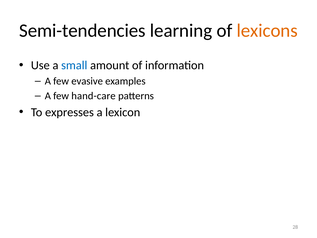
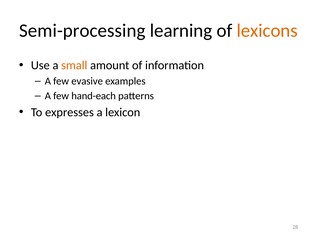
Semi-tendencies: Semi-tendencies -> Semi-processing
small colour: blue -> orange
hand-care: hand-care -> hand-each
